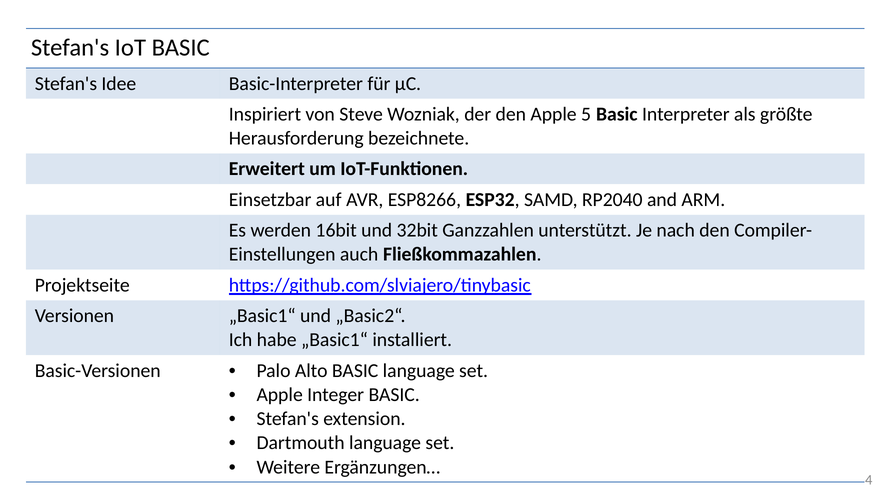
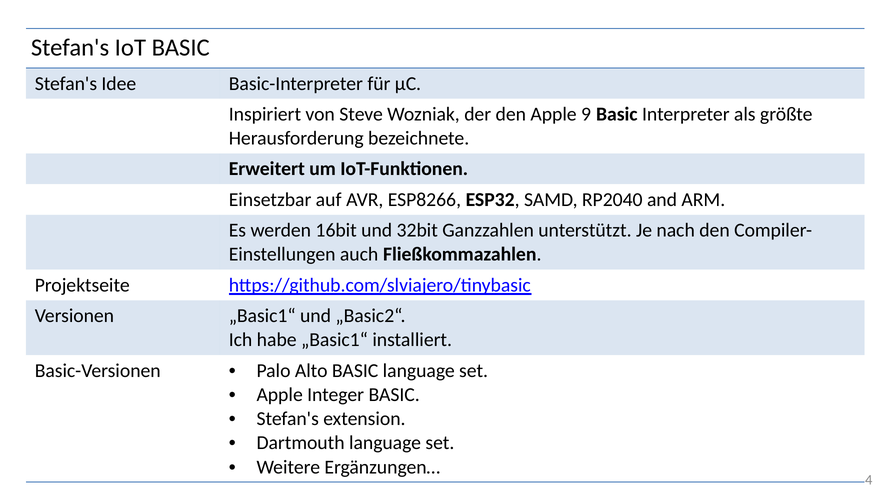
5: 5 -> 9
